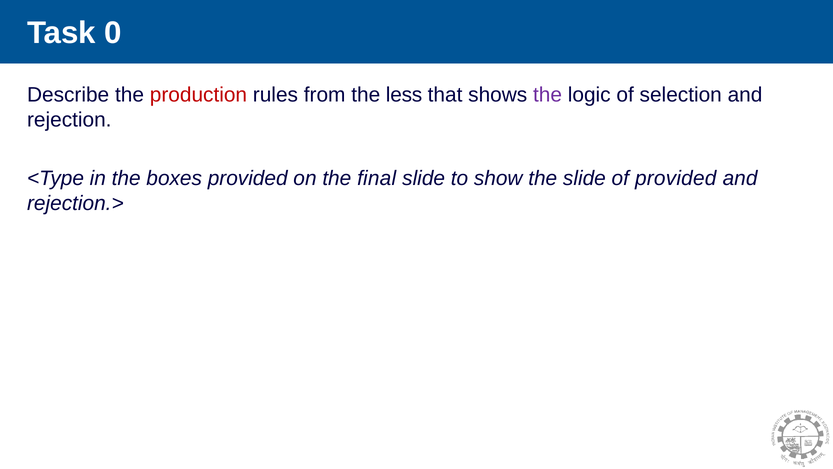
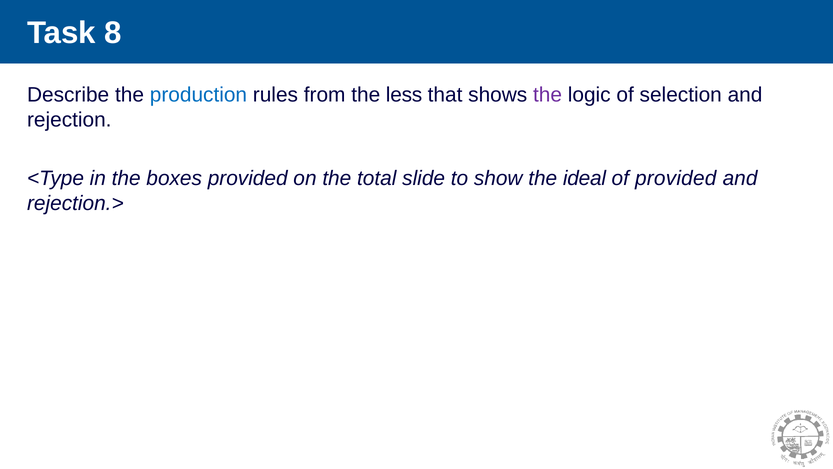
0: 0 -> 8
production colour: red -> blue
final: final -> total
the slide: slide -> ideal
